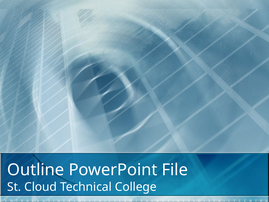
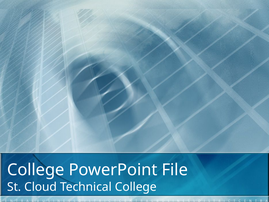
Outline at (36, 170): Outline -> College
